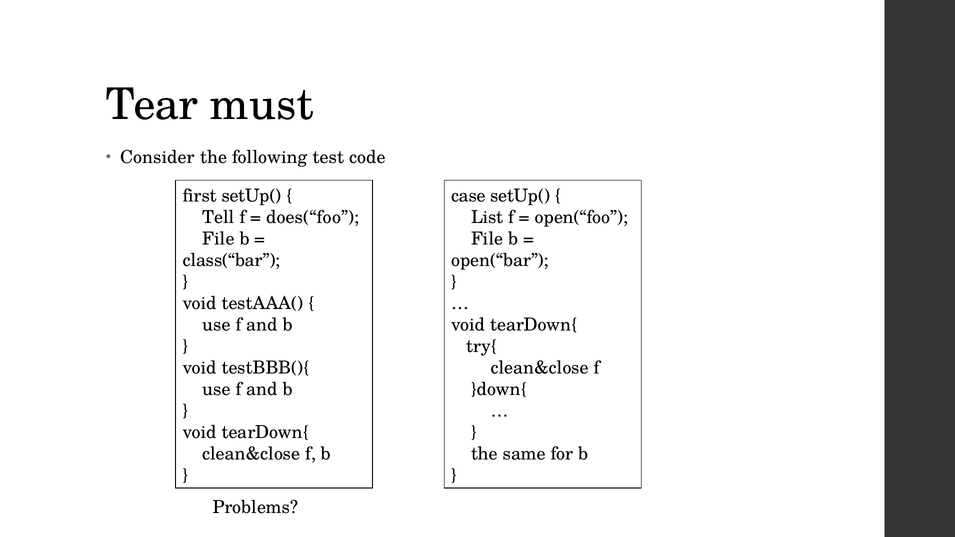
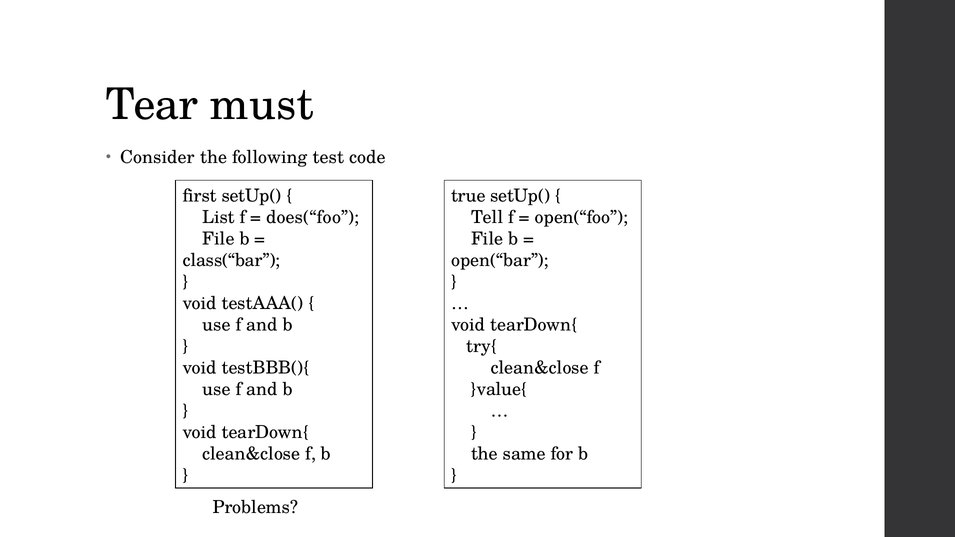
case: case -> true
Tell: Tell -> List
List: List -> Tell
}down{: }down{ -> }value{
